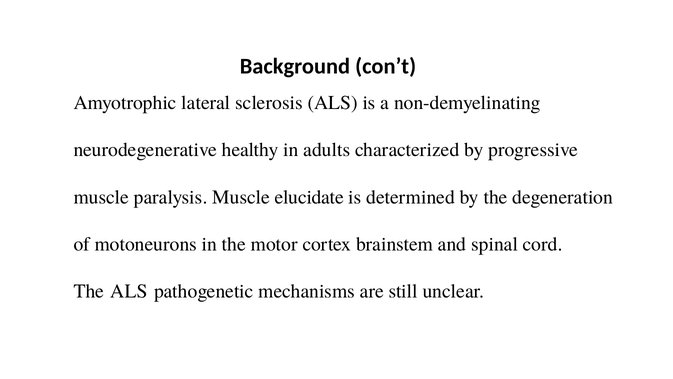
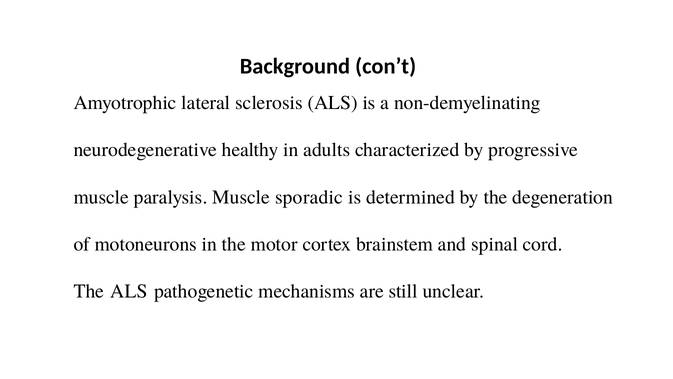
elucidate: elucidate -> sporadic
